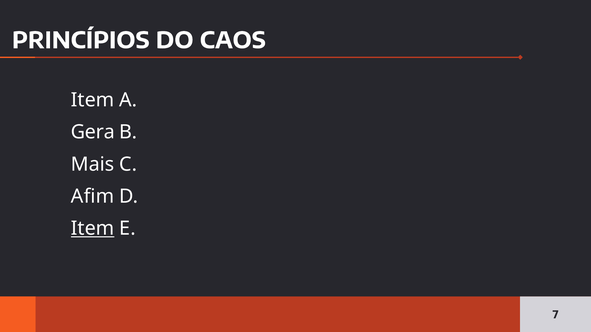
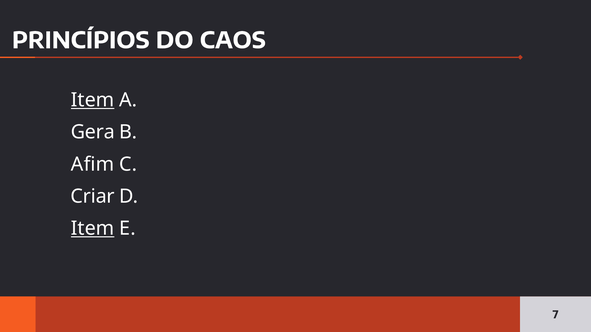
Item at (93, 100) underline: none -> present
Mais: Mais -> Afim
Afim: Afim -> Criar
